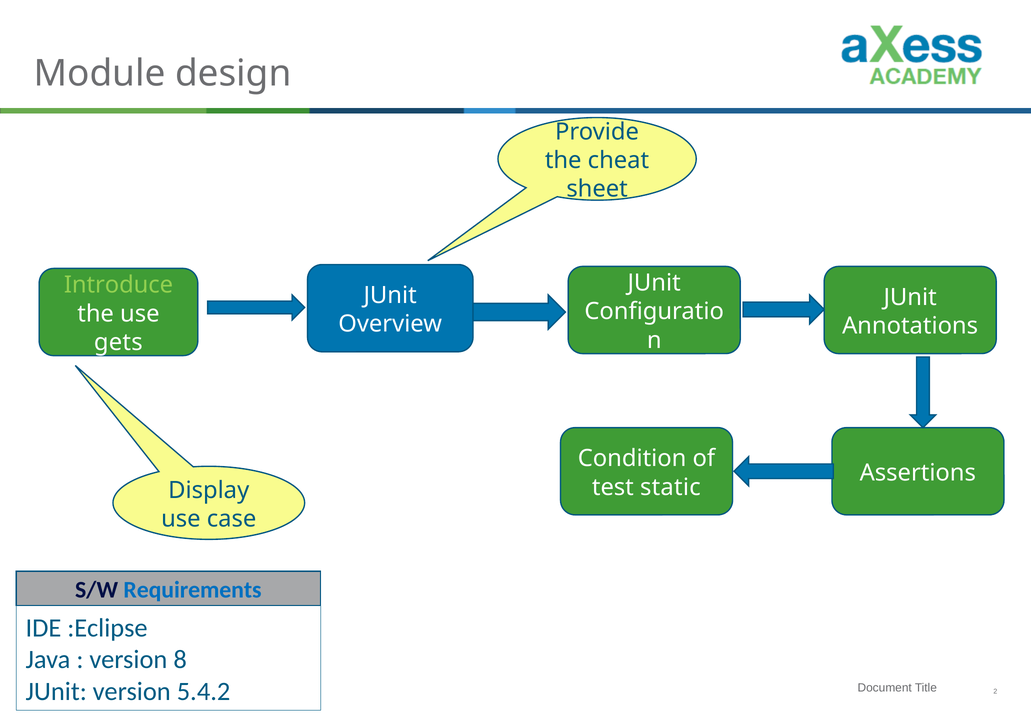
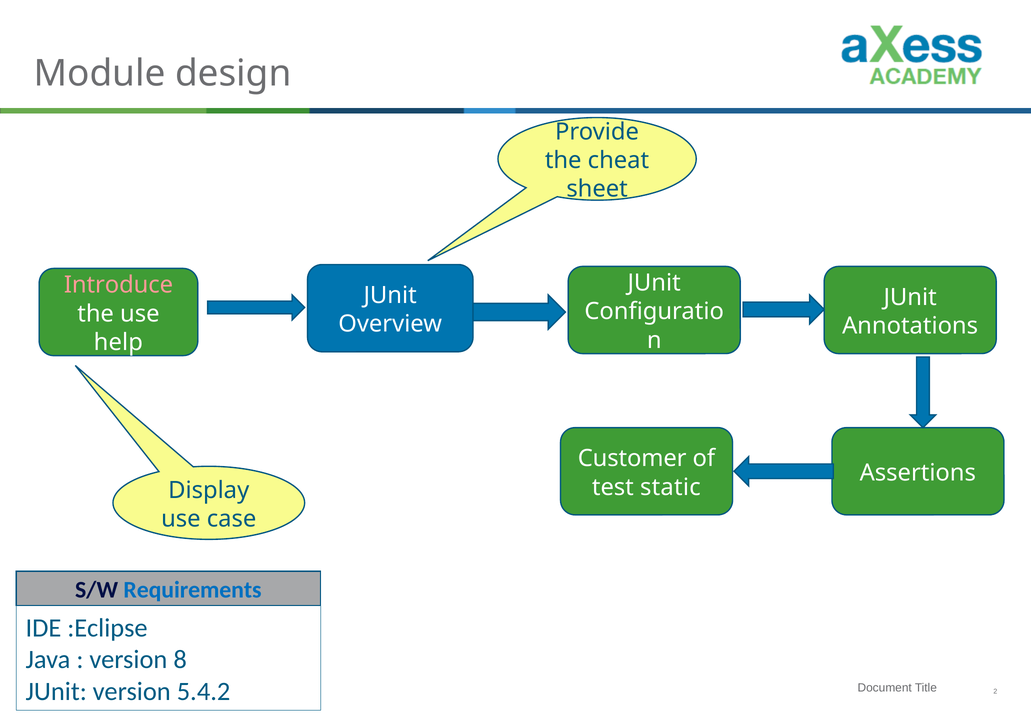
Introduce colour: light green -> pink
gets: gets -> help
Condition: Condition -> Customer
